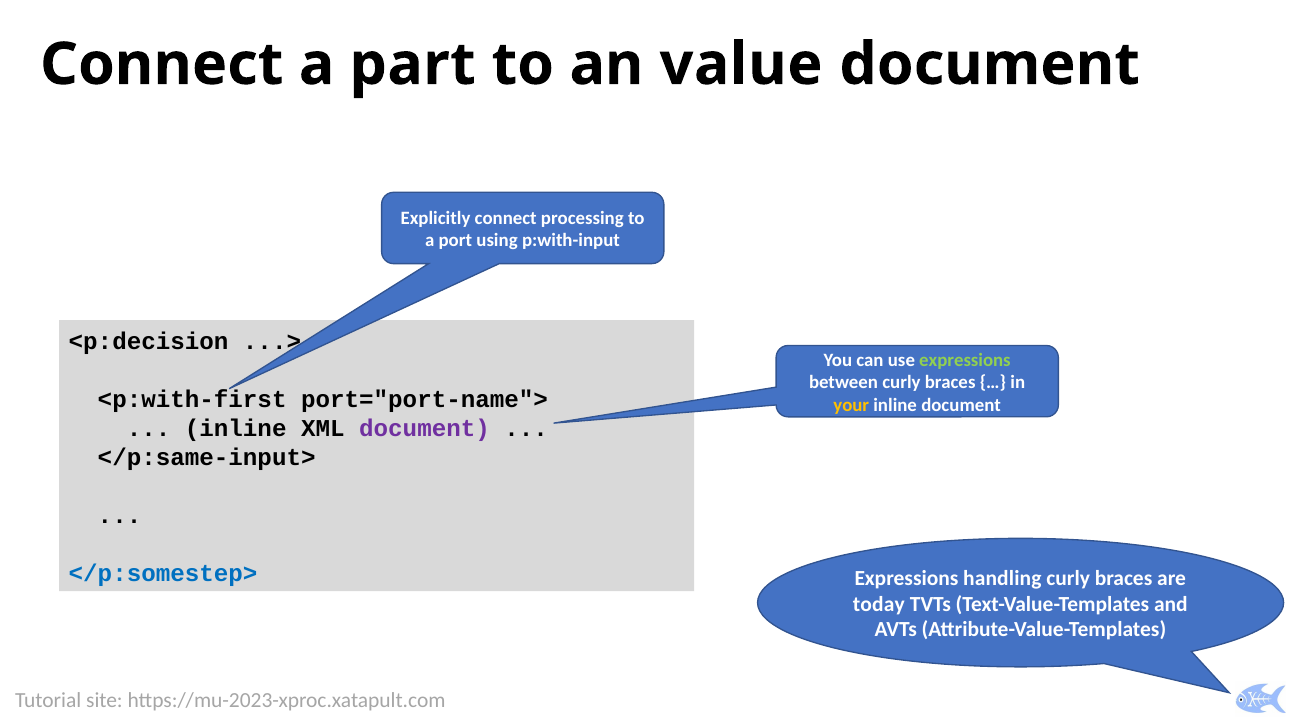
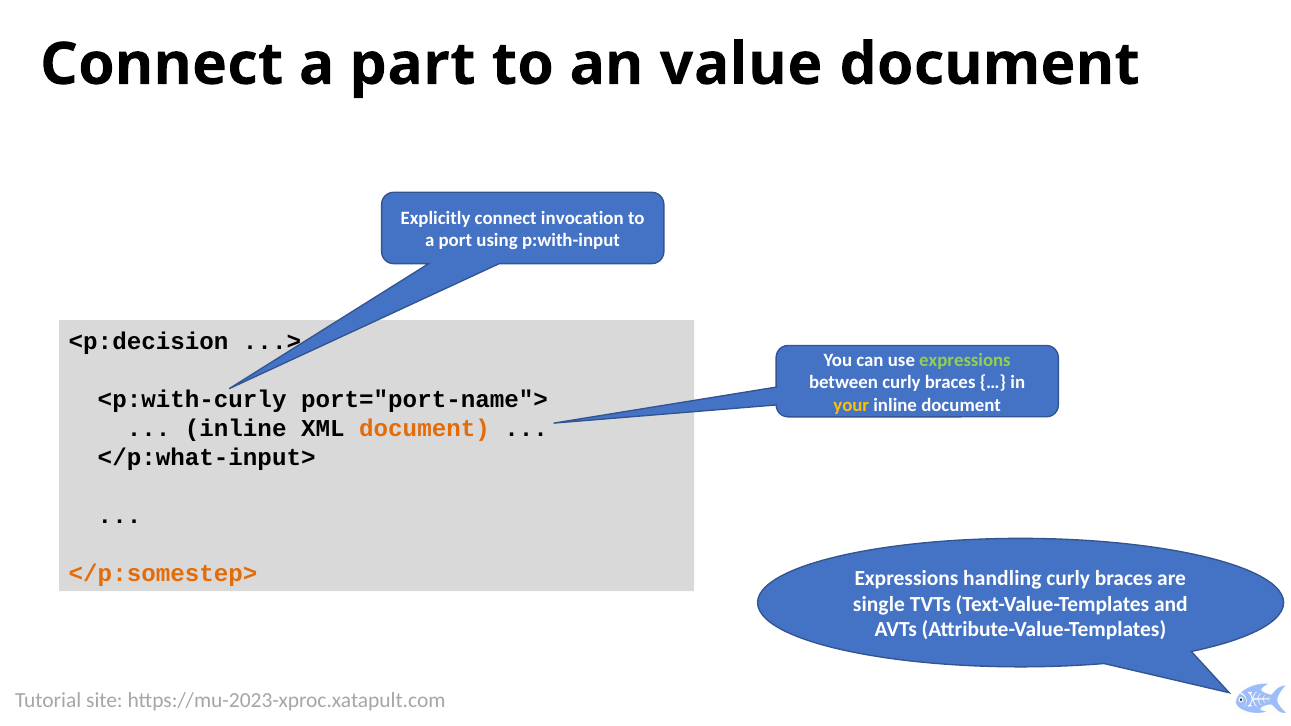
processing: processing -> invocation
<p:with-first: <p:with-first -> <p:with-curly
document at (425, 428) colour: purple -> orange
</p:same-input>: </p:same-input> -> </p:what-input>
</p:somestep> colour: blue -> orange
today: today -> single
